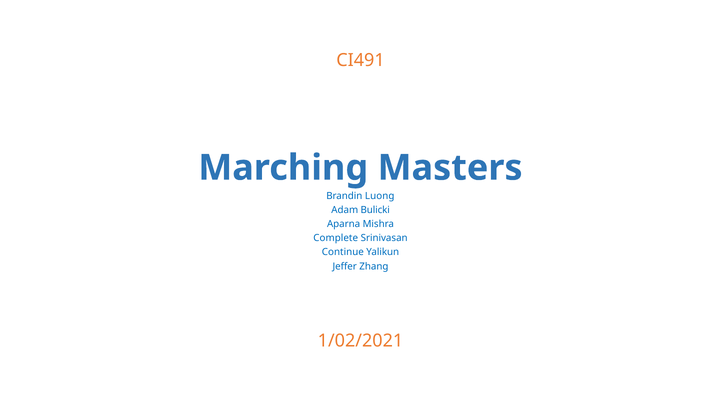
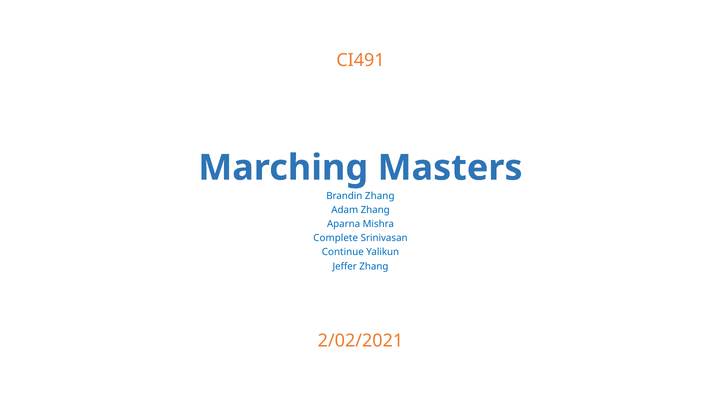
Luong at (380, 196): Luong -> Zhang
Adam Bulicki: Bulicki -> Zhang
1/02/2021: 1/02/2021 -> 2/02/2021
